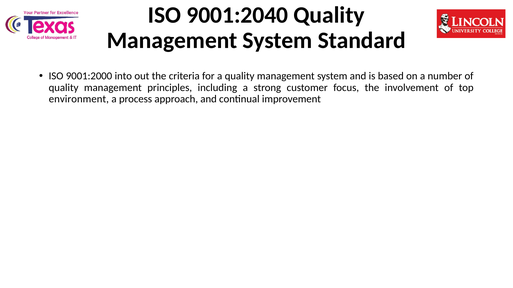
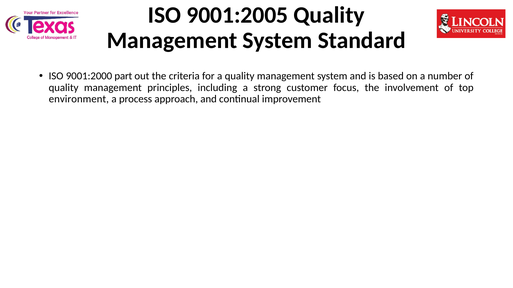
9001:2040: 9001:2040 -> 9001:2005
into: into -> part
